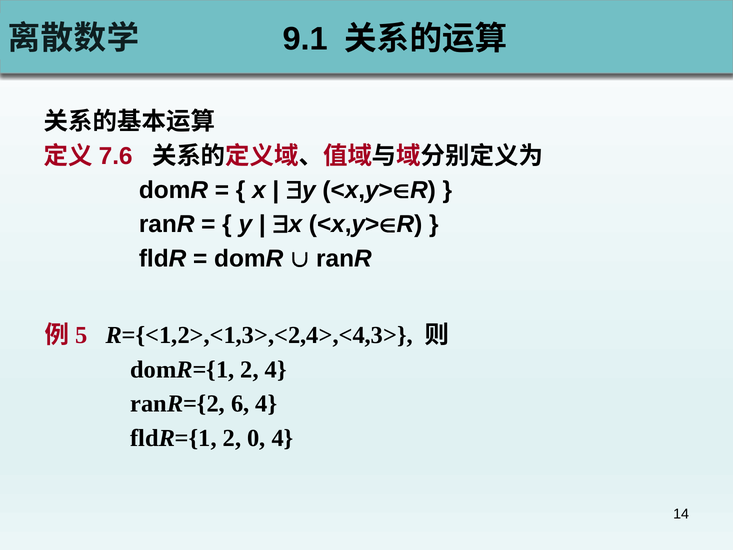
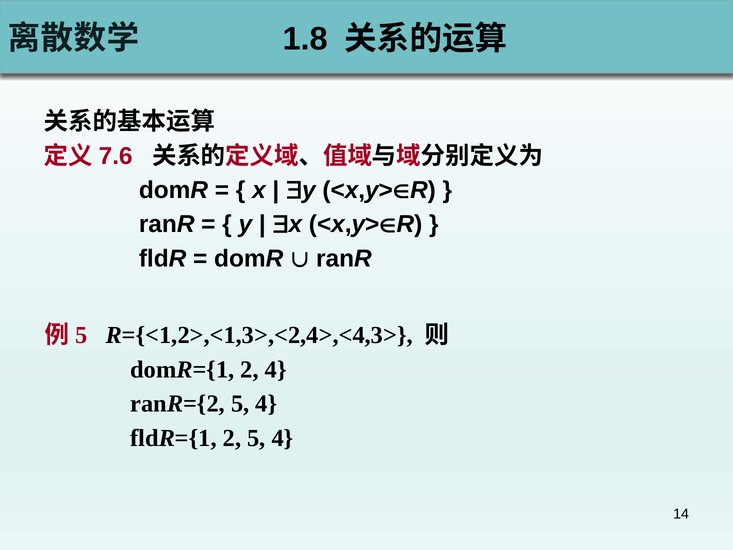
9.1: 9.1 -> 1.8
ranR={2 6: 6 -> 5
2 0: 0 -> 5
